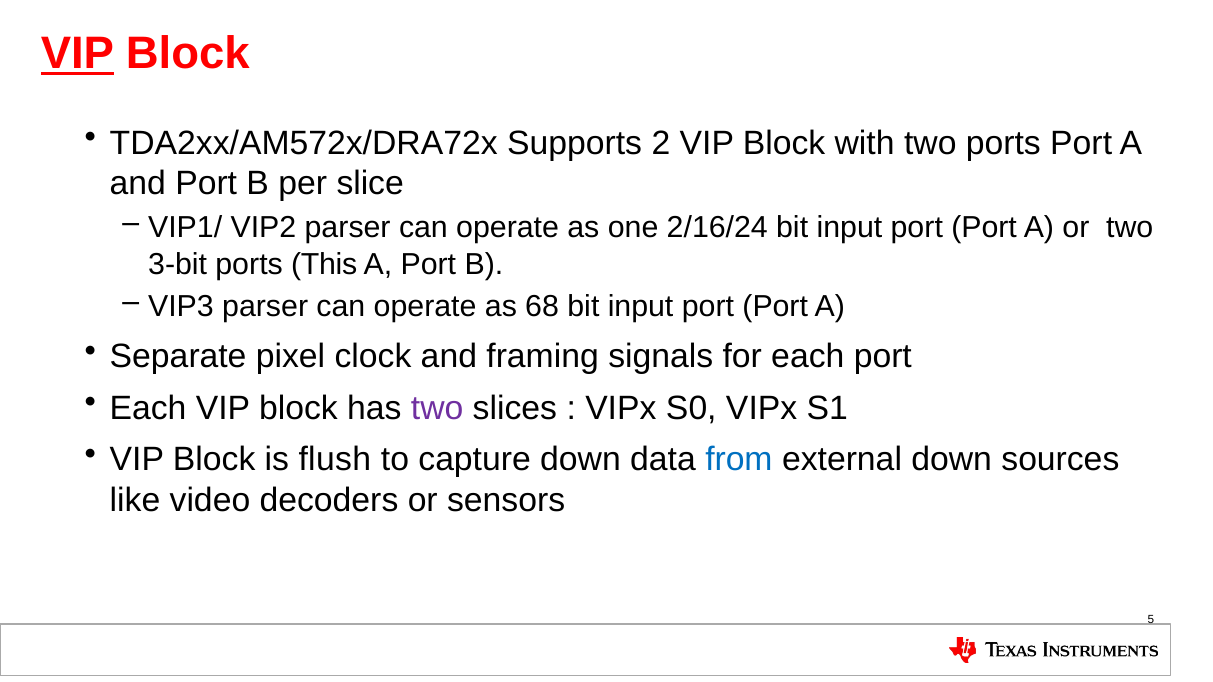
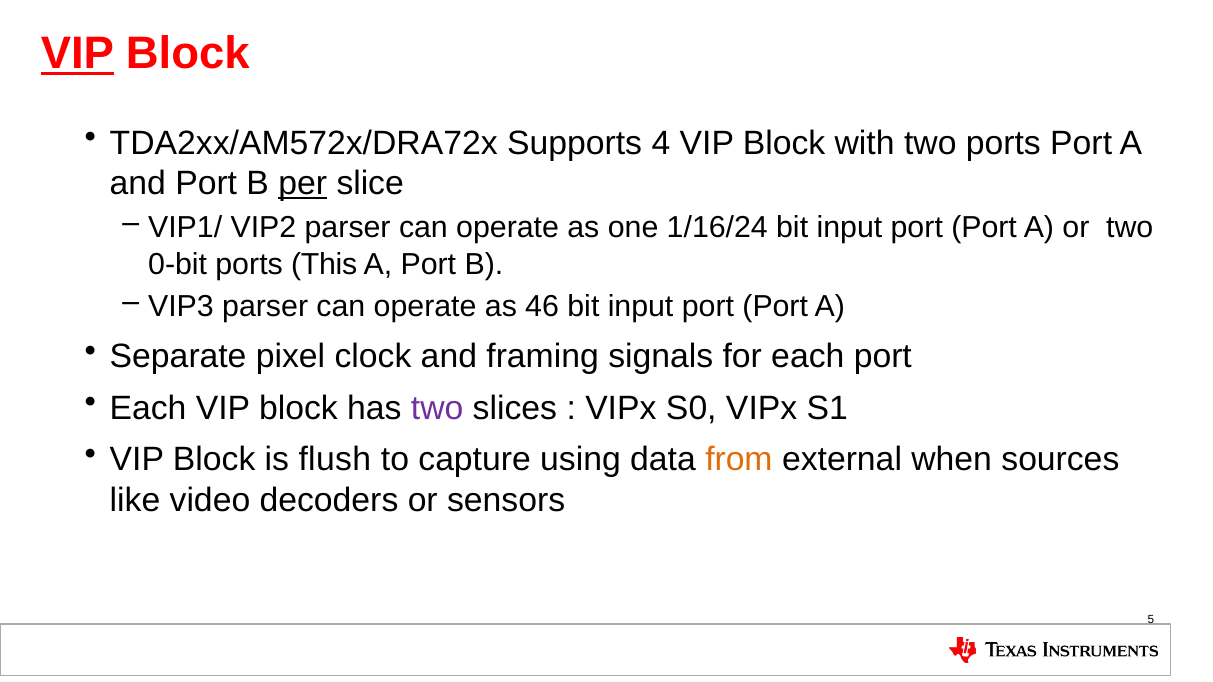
2: 2 -> 4
per underline: none -> present
2/16/24: 2/16/24 -> 1/16/24
3-bit: 3-bit -> 0-bit
68: 68 -> 46
capture down: down -> using
from colour: blue -> orange
external down: down -> when
